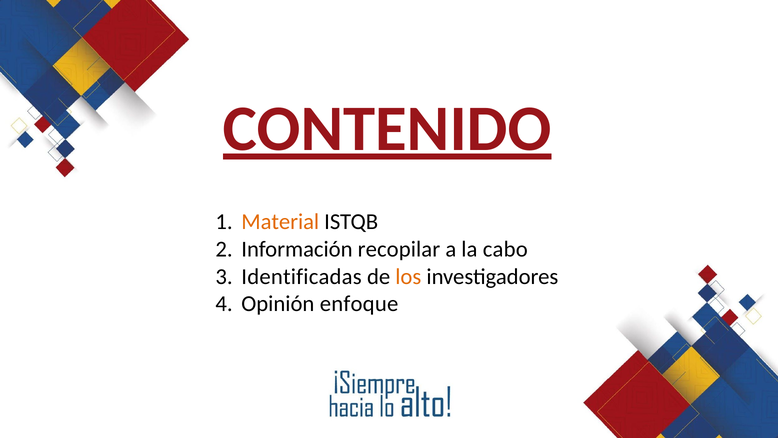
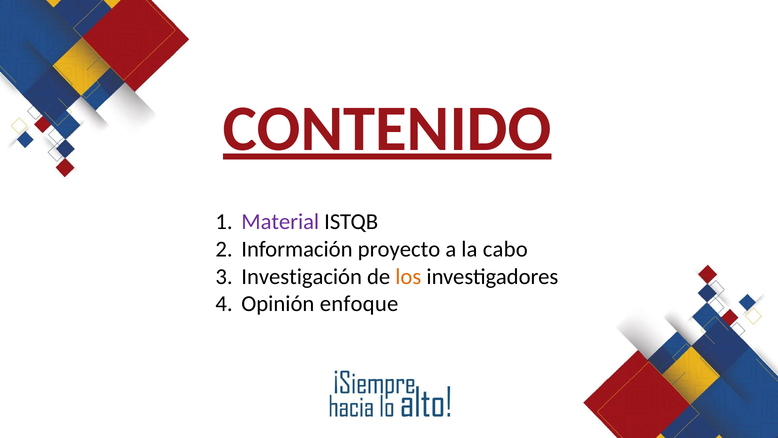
Material colour: orange -> purple
recopilar: recopilar -> proyecto
Identificadas: Identificadas -> Investigación
